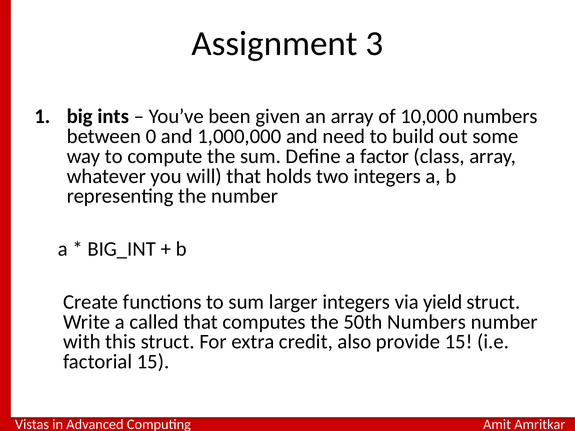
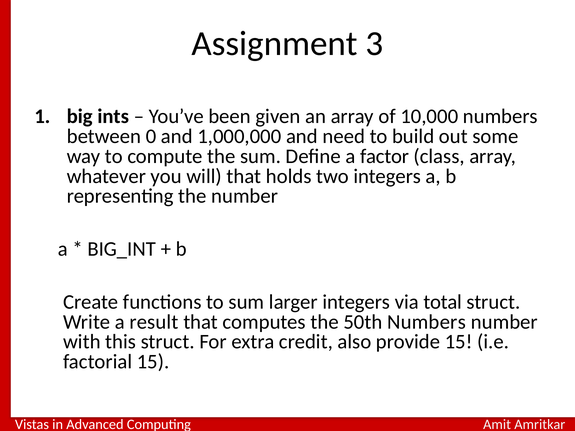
yield: yield -> total
called: called -> result
